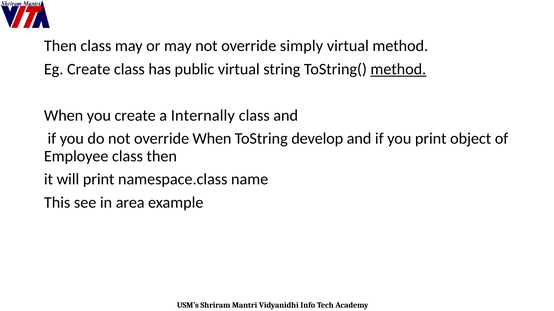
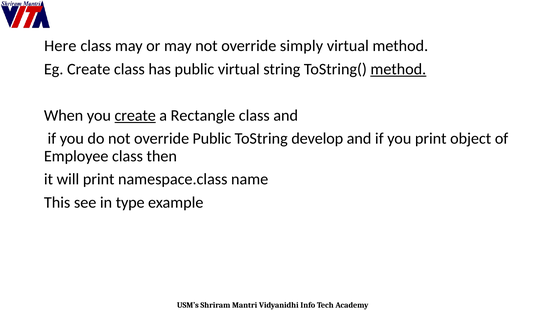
Then at (60, 46): Then -> Here
create at (135, 116) underline: none -> present
Internally: Internally -> Rectangle
override When: When -> Public
area: area -> type
